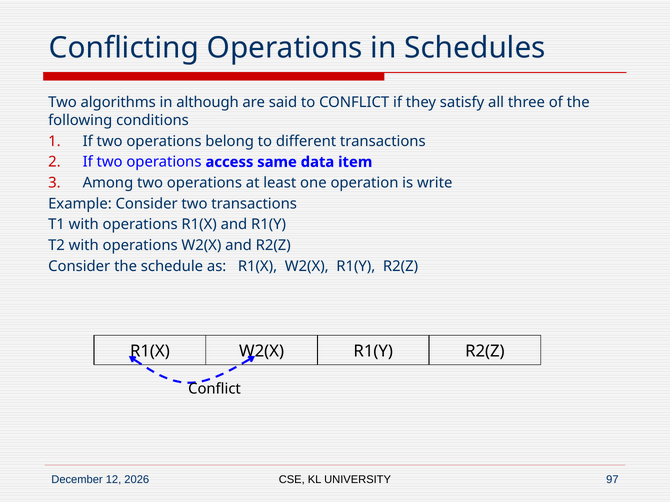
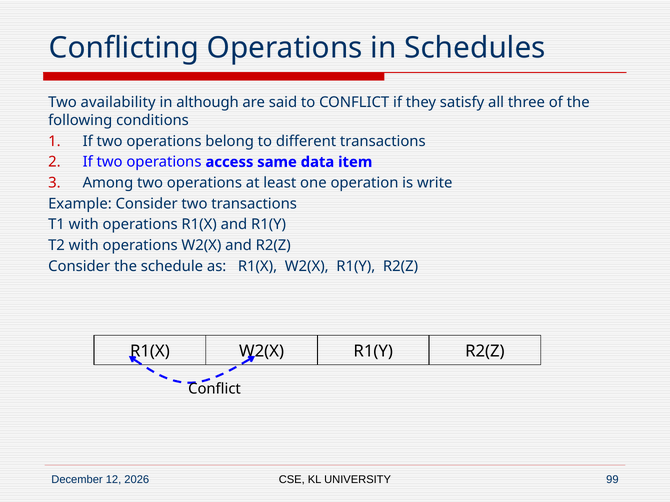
algorithms: algorithms -> availability
97: 97 -> 99
